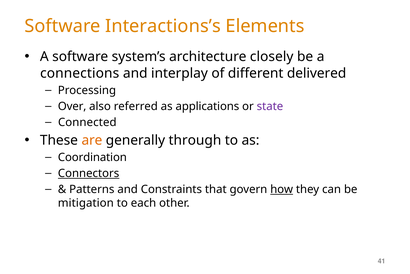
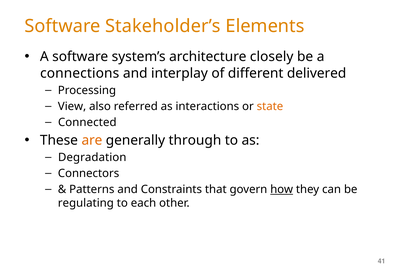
Interactions’s: Interactions’s -> Stakeholder’s
Over: Over -> View
applications: applications -> interactions
state colour: purple -> orange
Coordination: Coordination -> Degradation
Connectors underline: present -> none
mitigation: mitigation -> regulating
